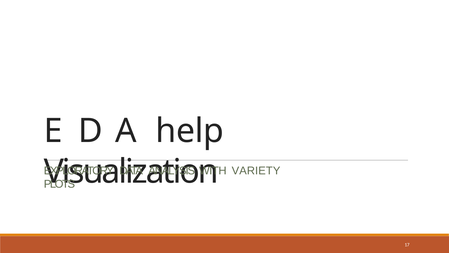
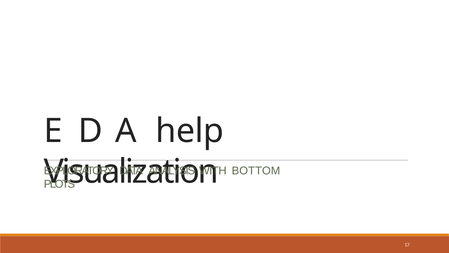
VARIETY: VARIETY -> BOTTOM
